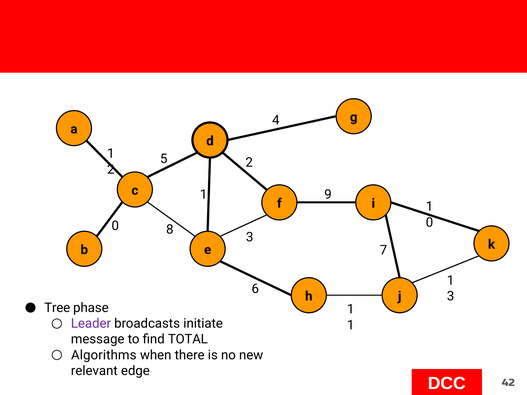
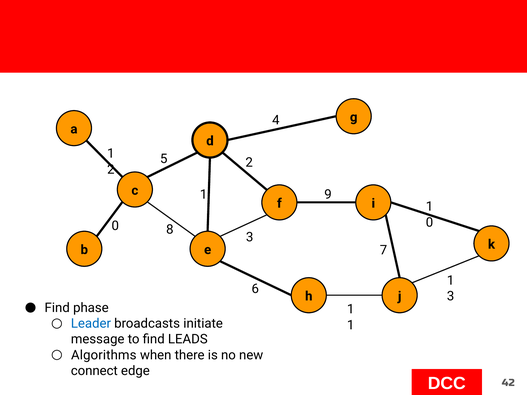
Tree at (57, 308): Tree -> Find
Leader colour: purple -> blue
TOTAL: TOTAL -> LEADS
relevant: relevant -> connect
